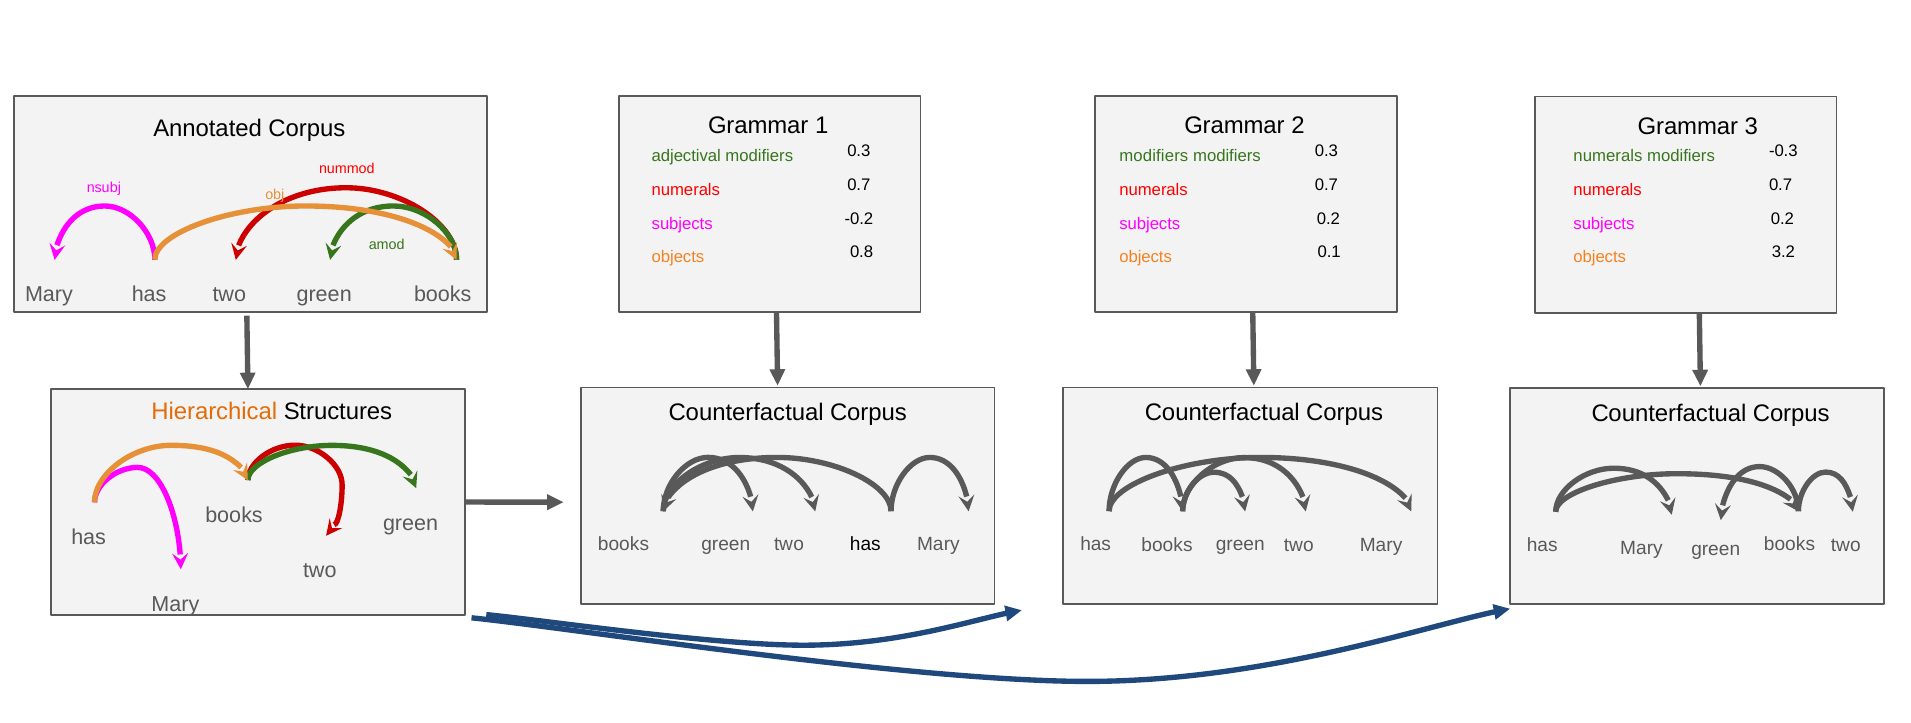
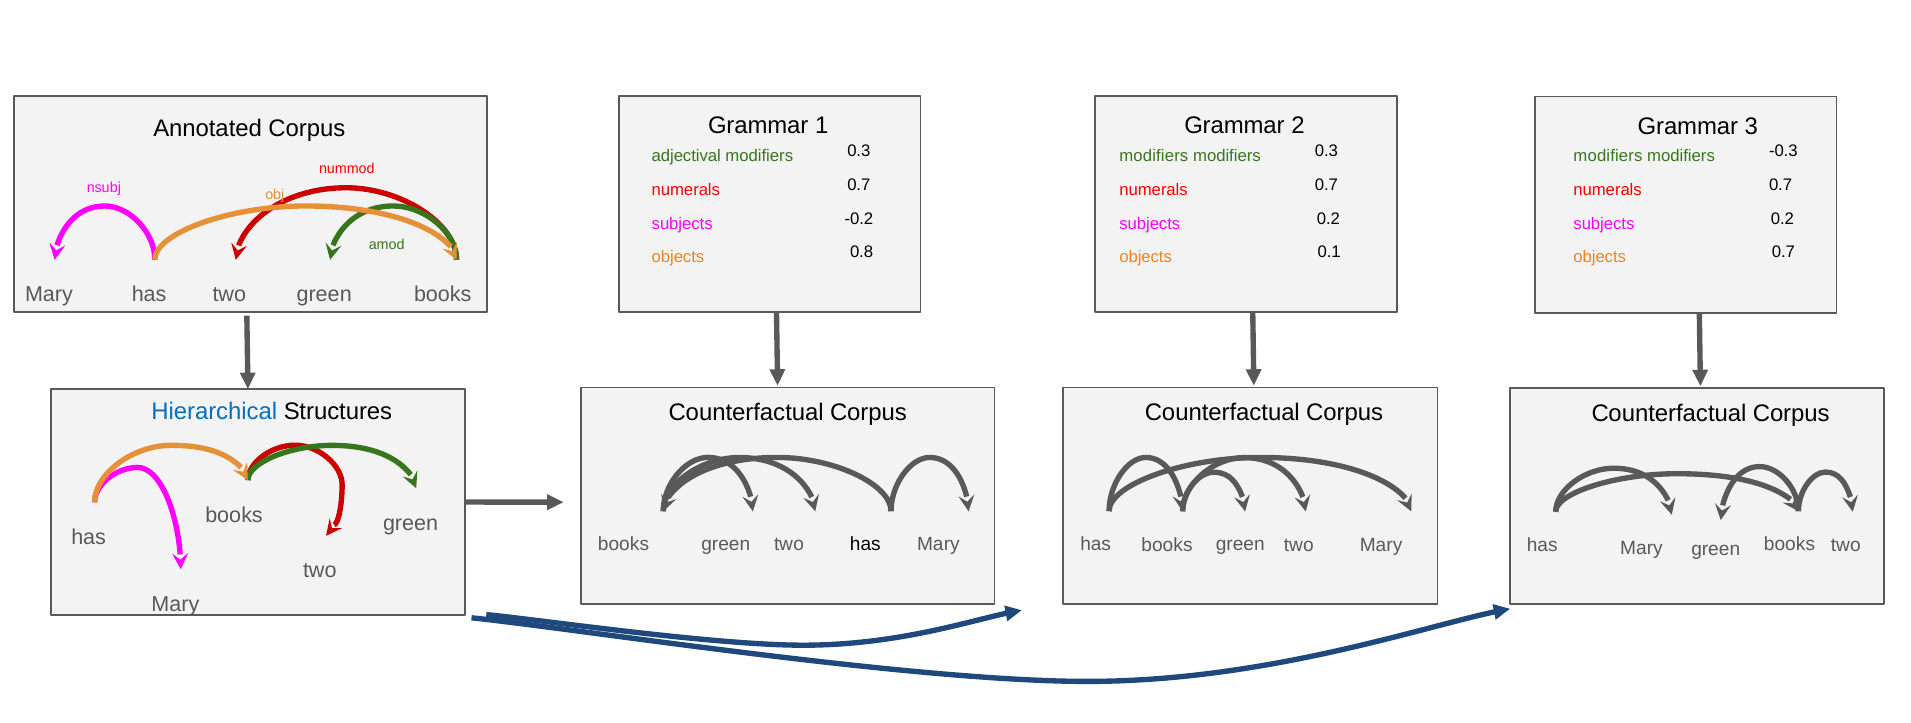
numerals at (1608, 156): numerals -> modifiers
3.2 at (1783, 252): 3.2 -> 0.7
Hierarchical colour: orange -> blue
